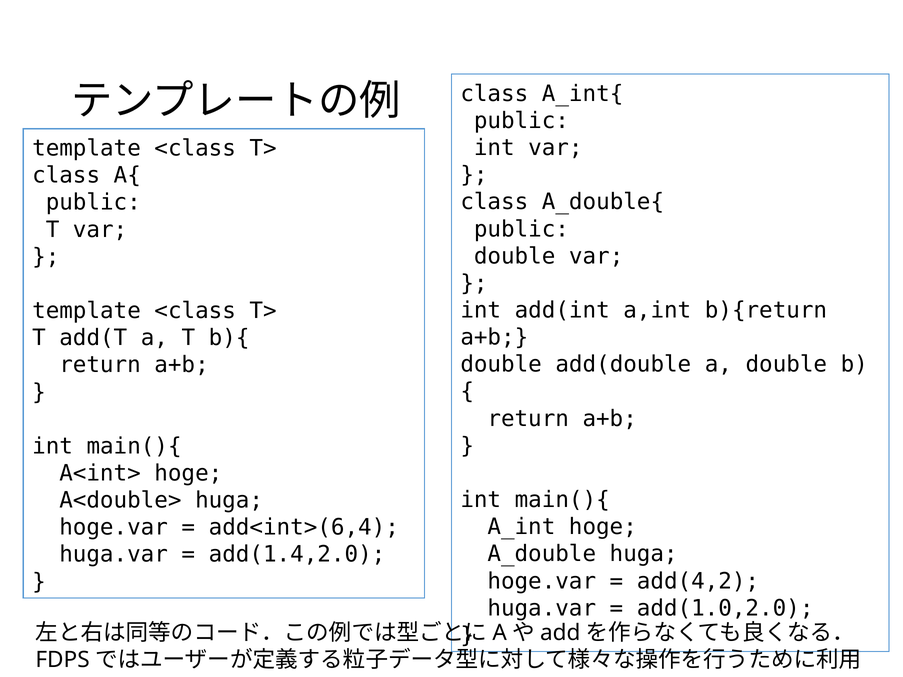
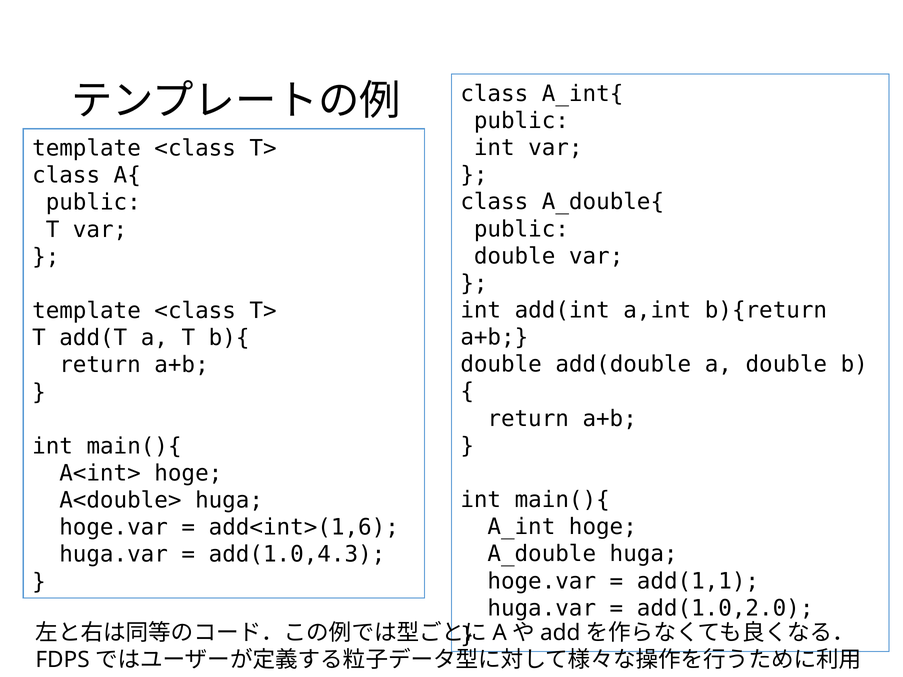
add<int>(6,4: add<int>(6,4 -> add<int>(1,6
add(1.4,2.0: add(1.4,2.0 -> add(1.0,4.3
add(4,2: add(4,2 -> add(1,1
